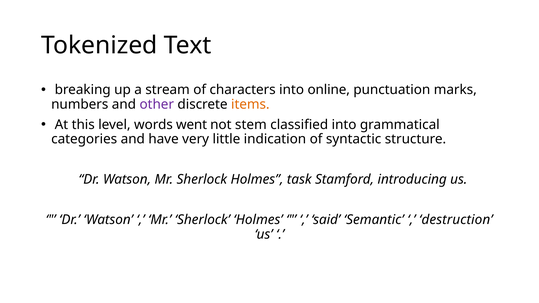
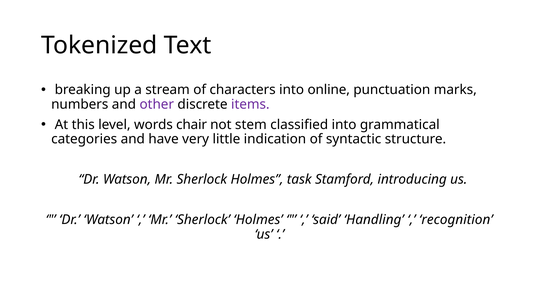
items colour: orange -> purple
went: went -> chair
Semantic: Semantic -> Handling
destruction: destruction -> recognition
